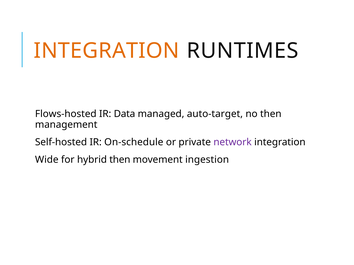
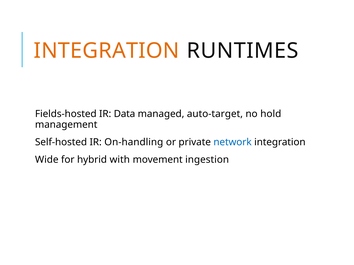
Flows-hosted: Flows-hosted -> Fields-hosted
no then: then -> hold
On-schedule: On-schedule -> On-handling
network colour: purple -> blue
hybrid then: then -> with
